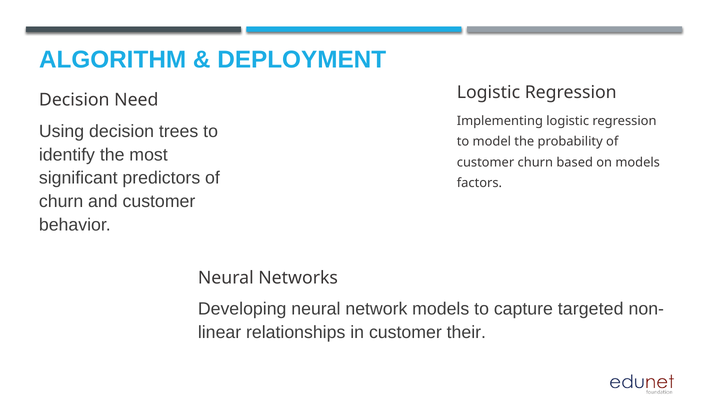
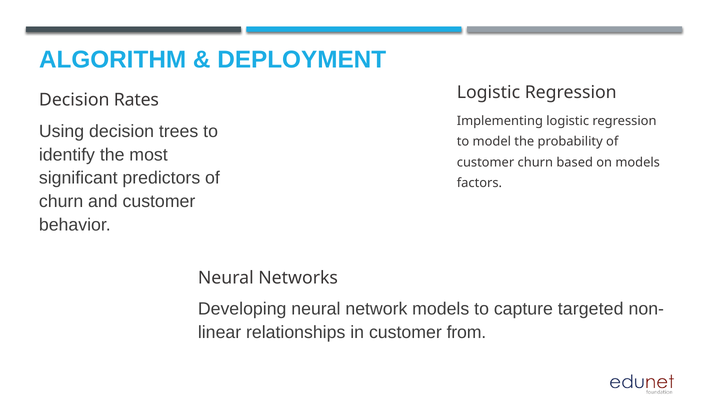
Need: Need -> Rates
their: their -> from
